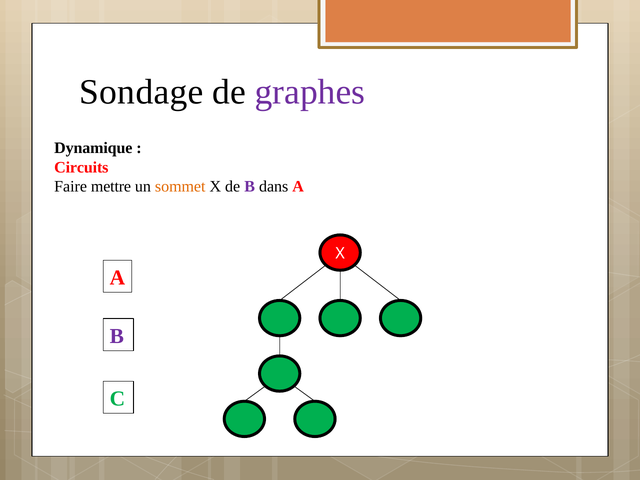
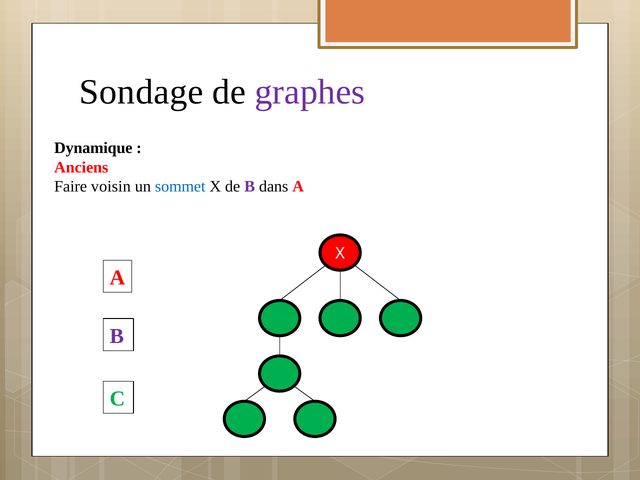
Circuits: Circuits -> Anciens
mettre: mettre -> voisin
sommet colour: orange -> blue
